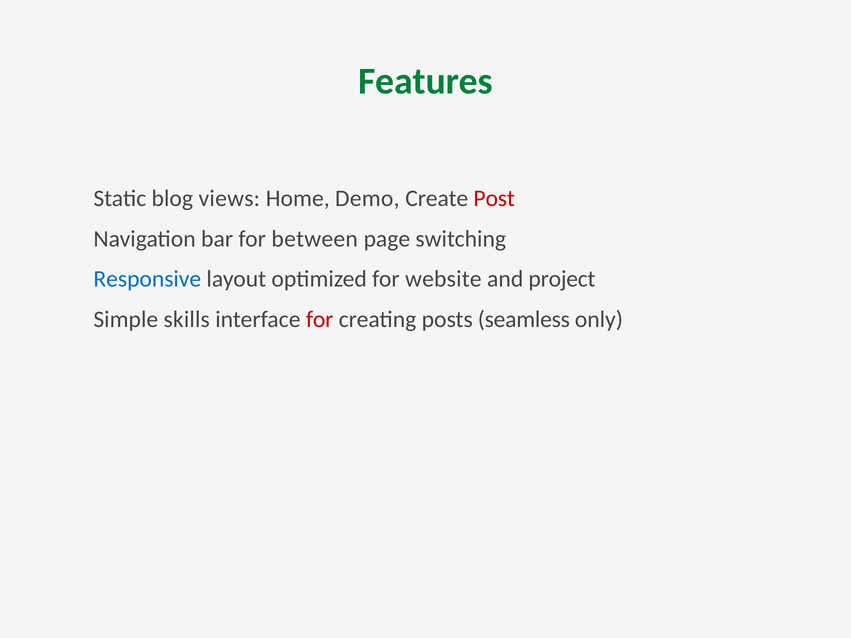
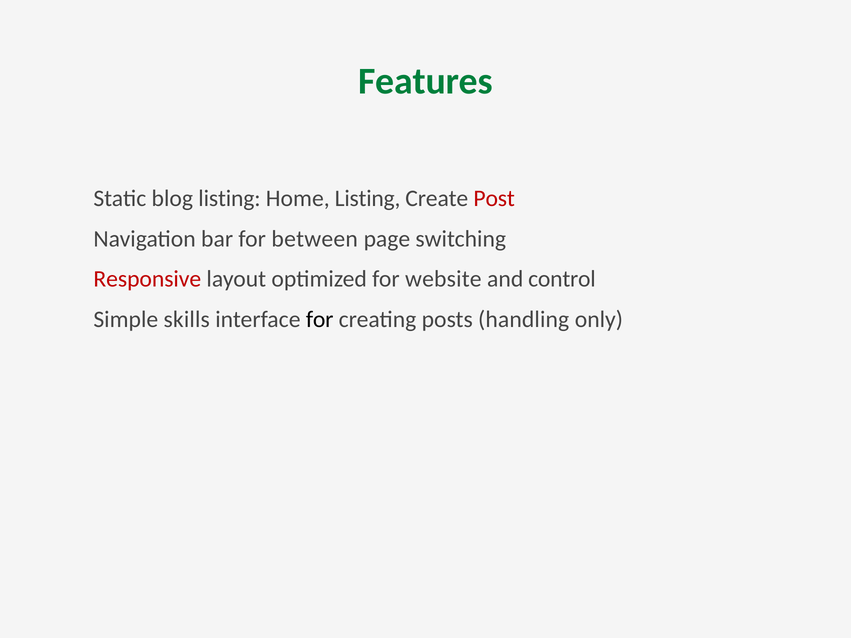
blog views: views -> listing
Home Demo: Demo -> Listing
Responsive colour: blue -> red
project: project -> control
for at (320, 319) colour: red -> black
seamless: seamless -> handling
